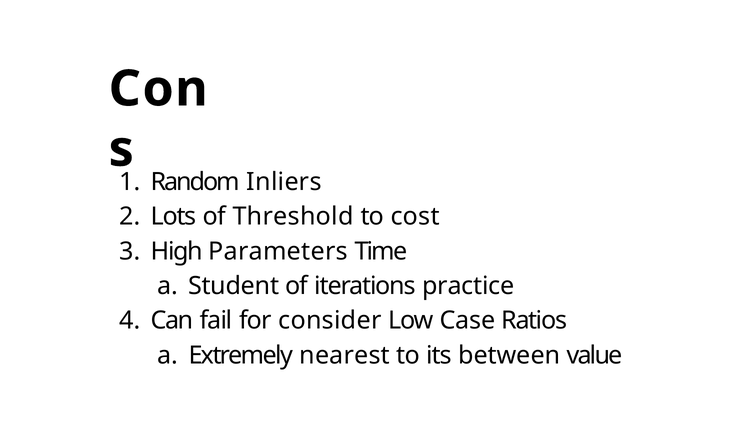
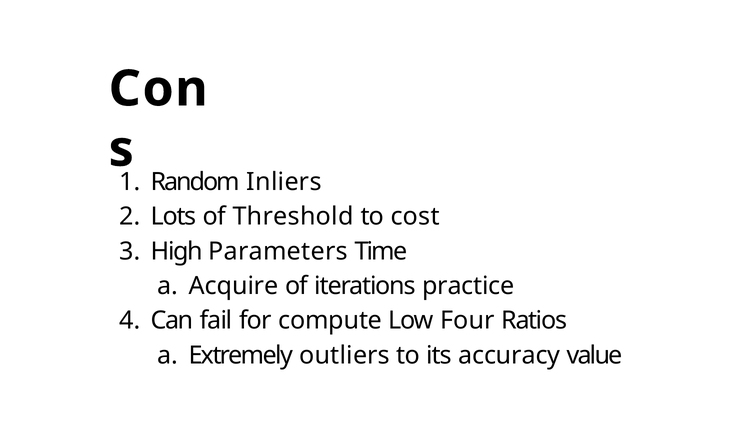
Student: Student -> Acquire
consider: consider -> compute
Case: Case -> Four
nearest: nearest -> outliers
between: between -> accuracy
